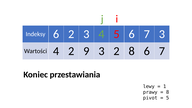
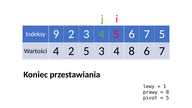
Indeksy 6: 6 -> 9
7 3: 3 -> 5
2 9: 9 -> 5
2 at (117, 51): 2 -> 4
